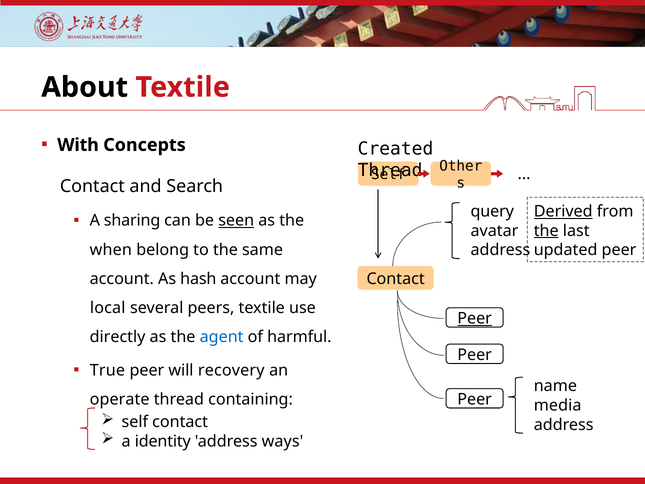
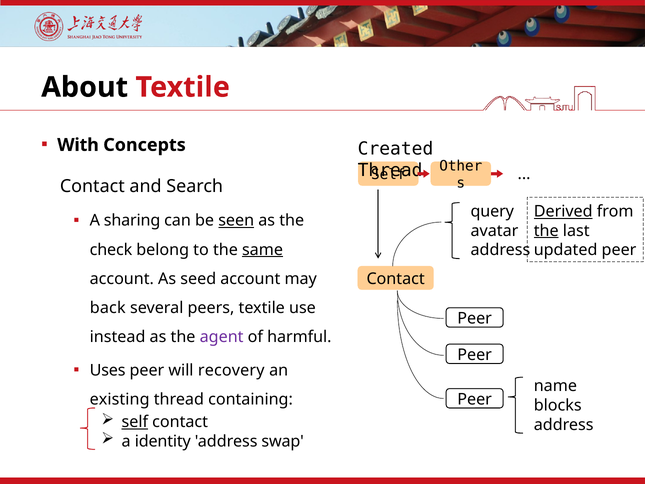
when: when -> check
same underline: none -> present
hash: hash -> seed
local: local -> back
Peer at (475, 318) underline: present -> none
directly: directly -> instead
agent colour: blue -> purple
True: True -> Uses
operate: operate -> existing
media: media -> blocks
self at (135, 422) underline: none -> present
ways: ways -> swap
